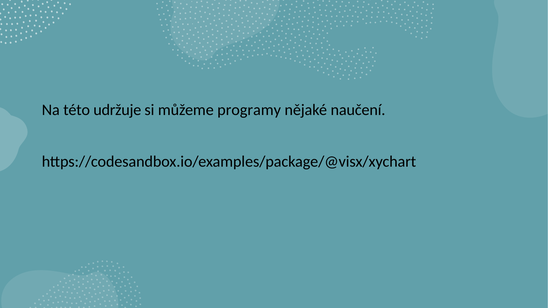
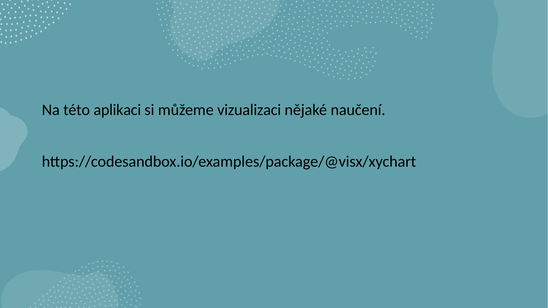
udržuje: udržuje -> aplikaci
programy: programy -> vizualizaci
